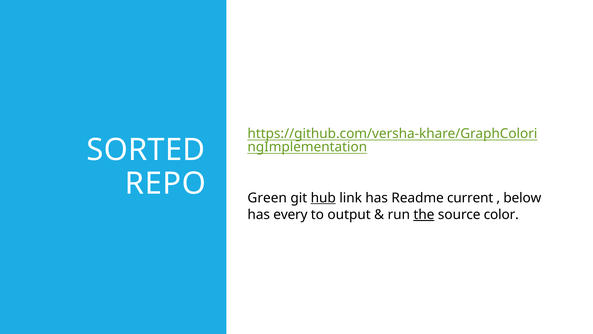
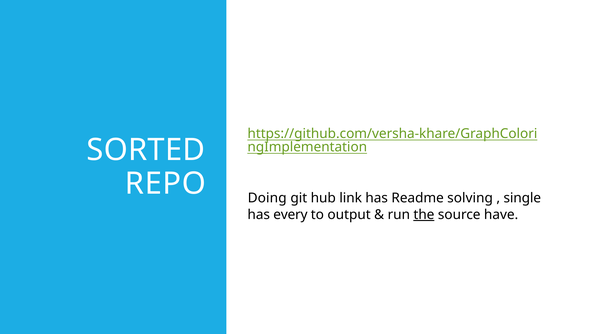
Green: Green -> Doing
hub underline: present -> none
current: current -> solving
below: below -> single
color: color -> have
